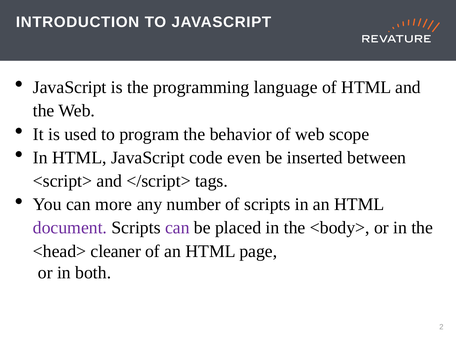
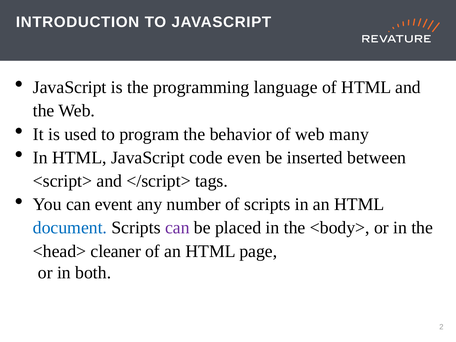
scope: scope -> many
more: more -> event
document colour: purple -> blue
